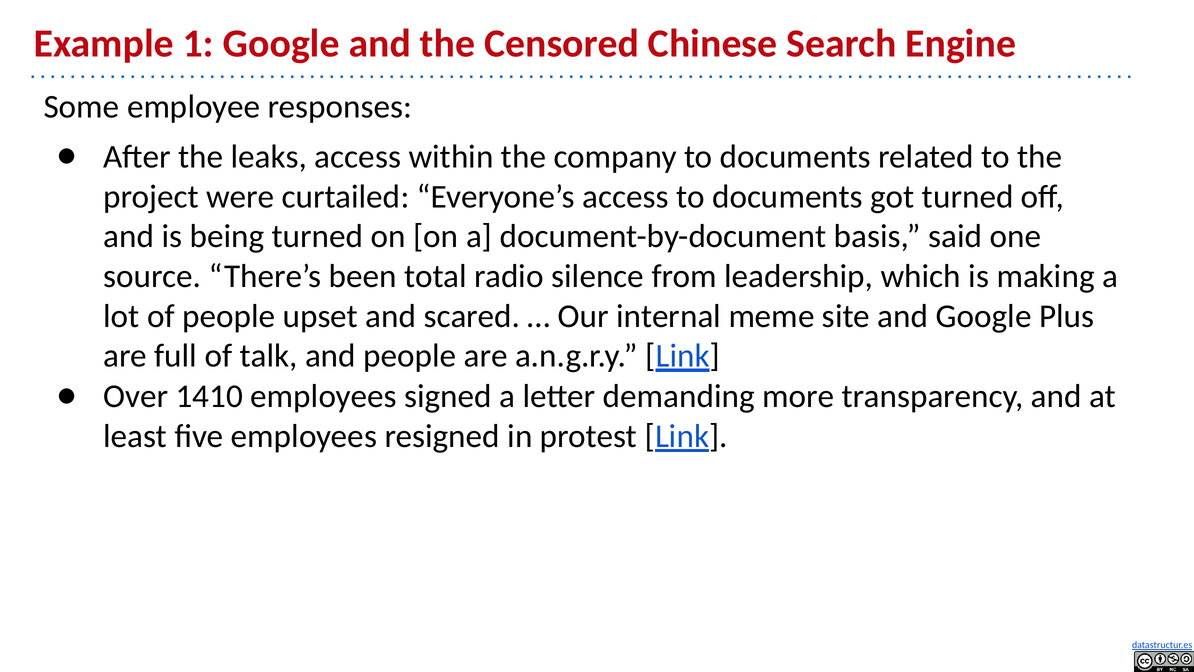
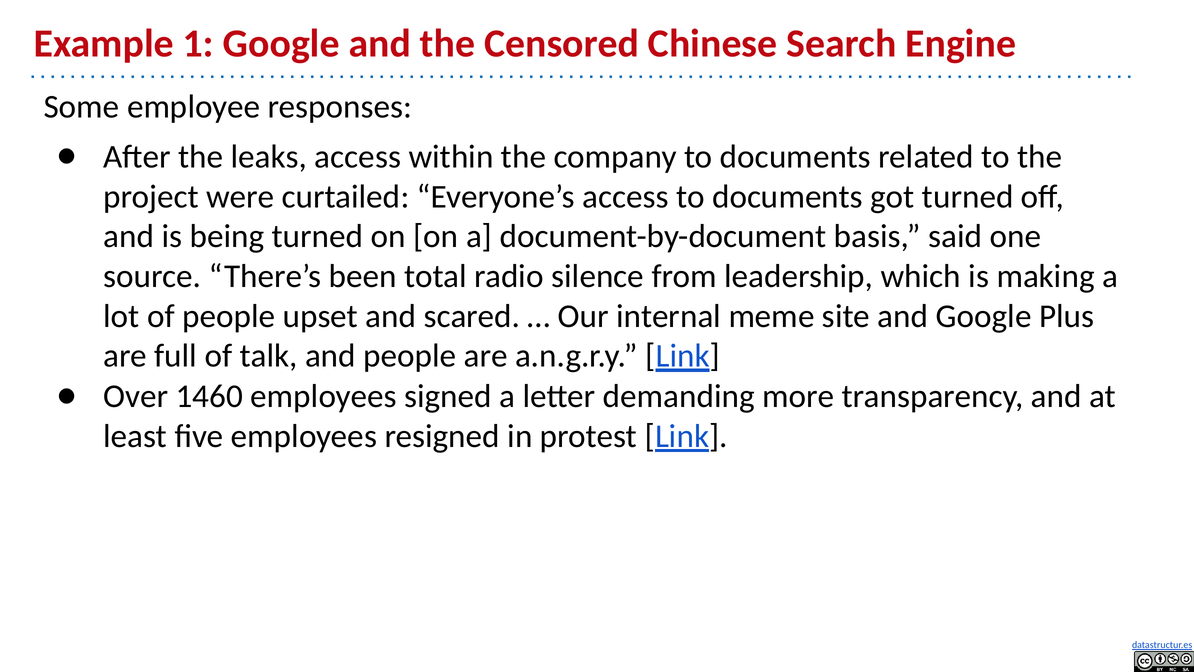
1410: 1410 -> 1460
